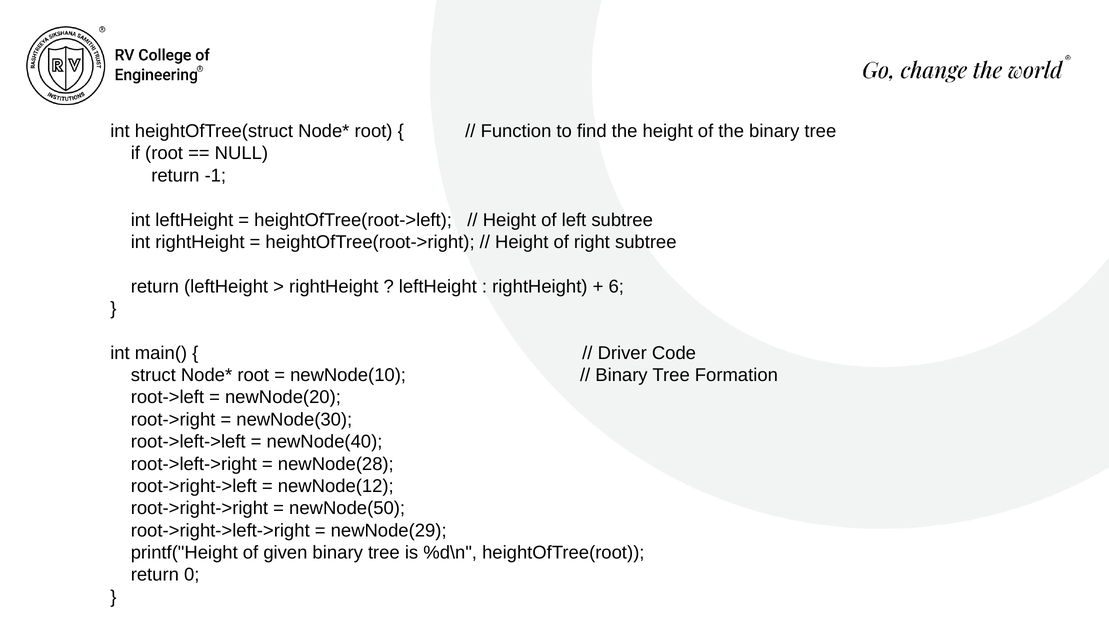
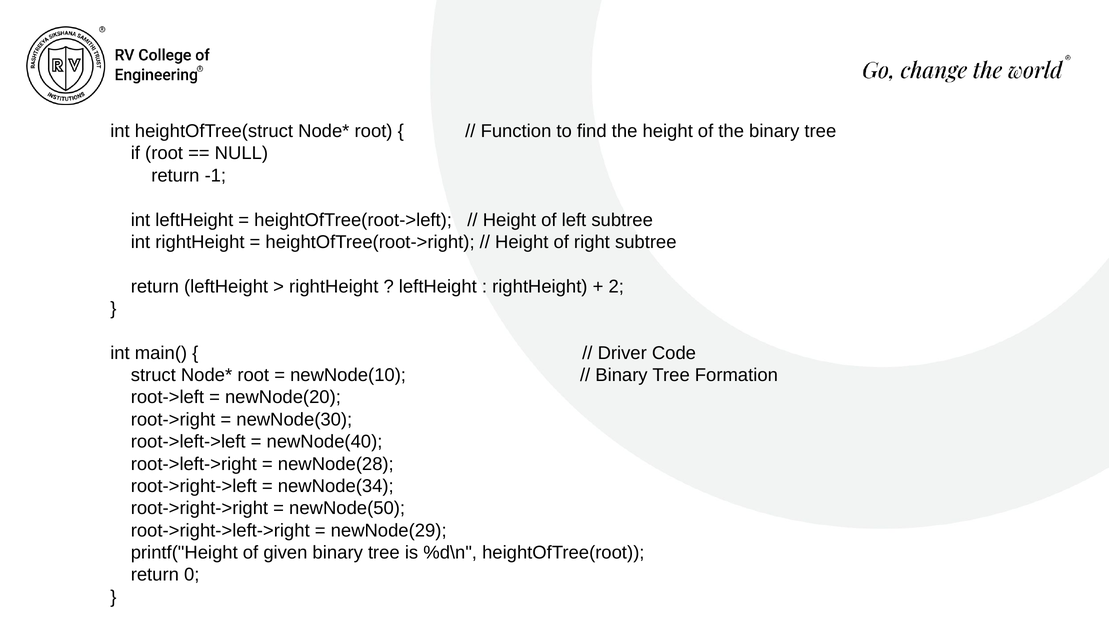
6: 6 -> 2
newNode(12: newNode(12 -> newNode(34
